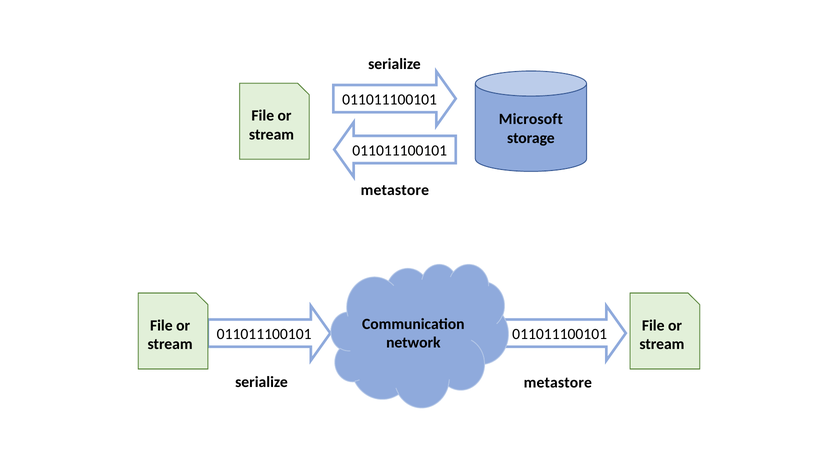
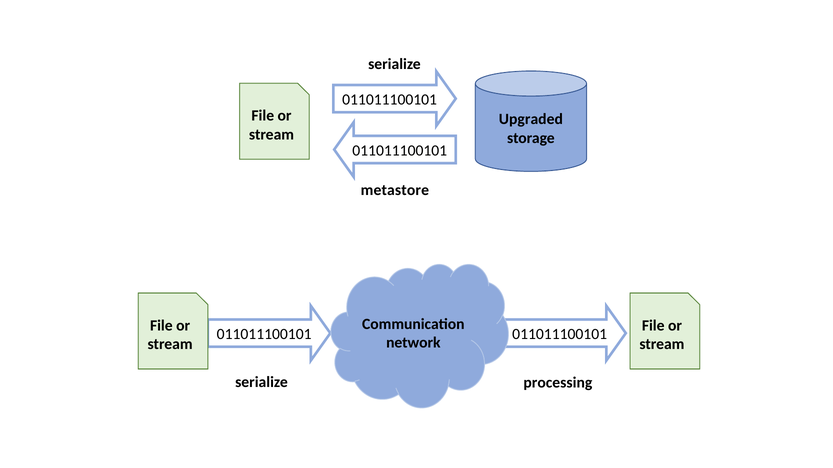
Microsoft: Microsoft -> Upgraded
metastore at (558, 383): metastore -> processing
